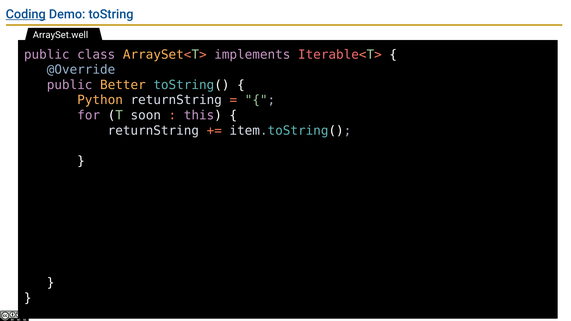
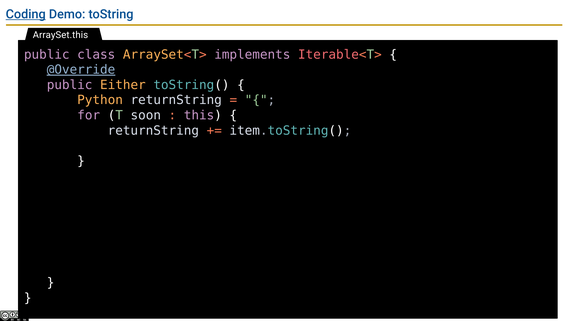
ArraySet.well: ArraySet.well -> ArraySet.this
@Override underline: none -> present
Better: Better -> Either
